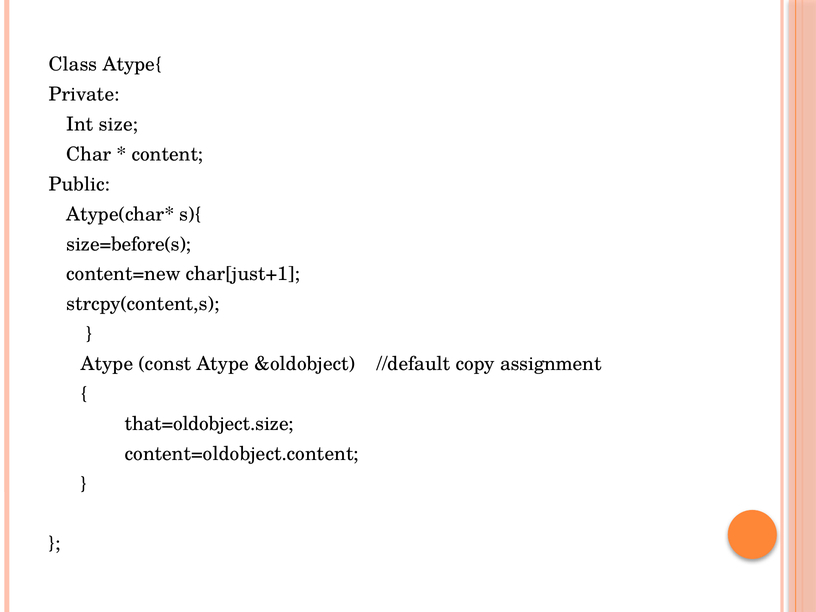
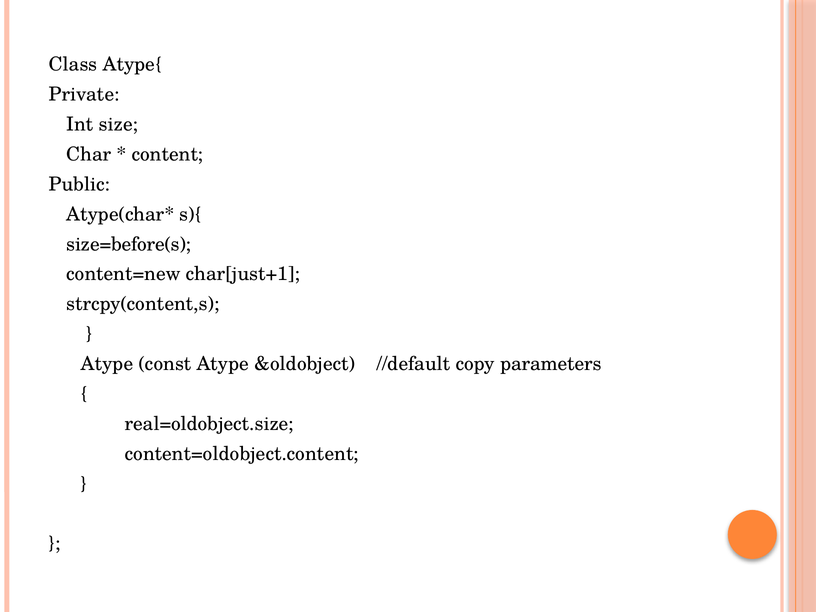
assignment: assignment -> parameters
that=oldobject.size: that=oldobject.size -> real=oldobject.size
